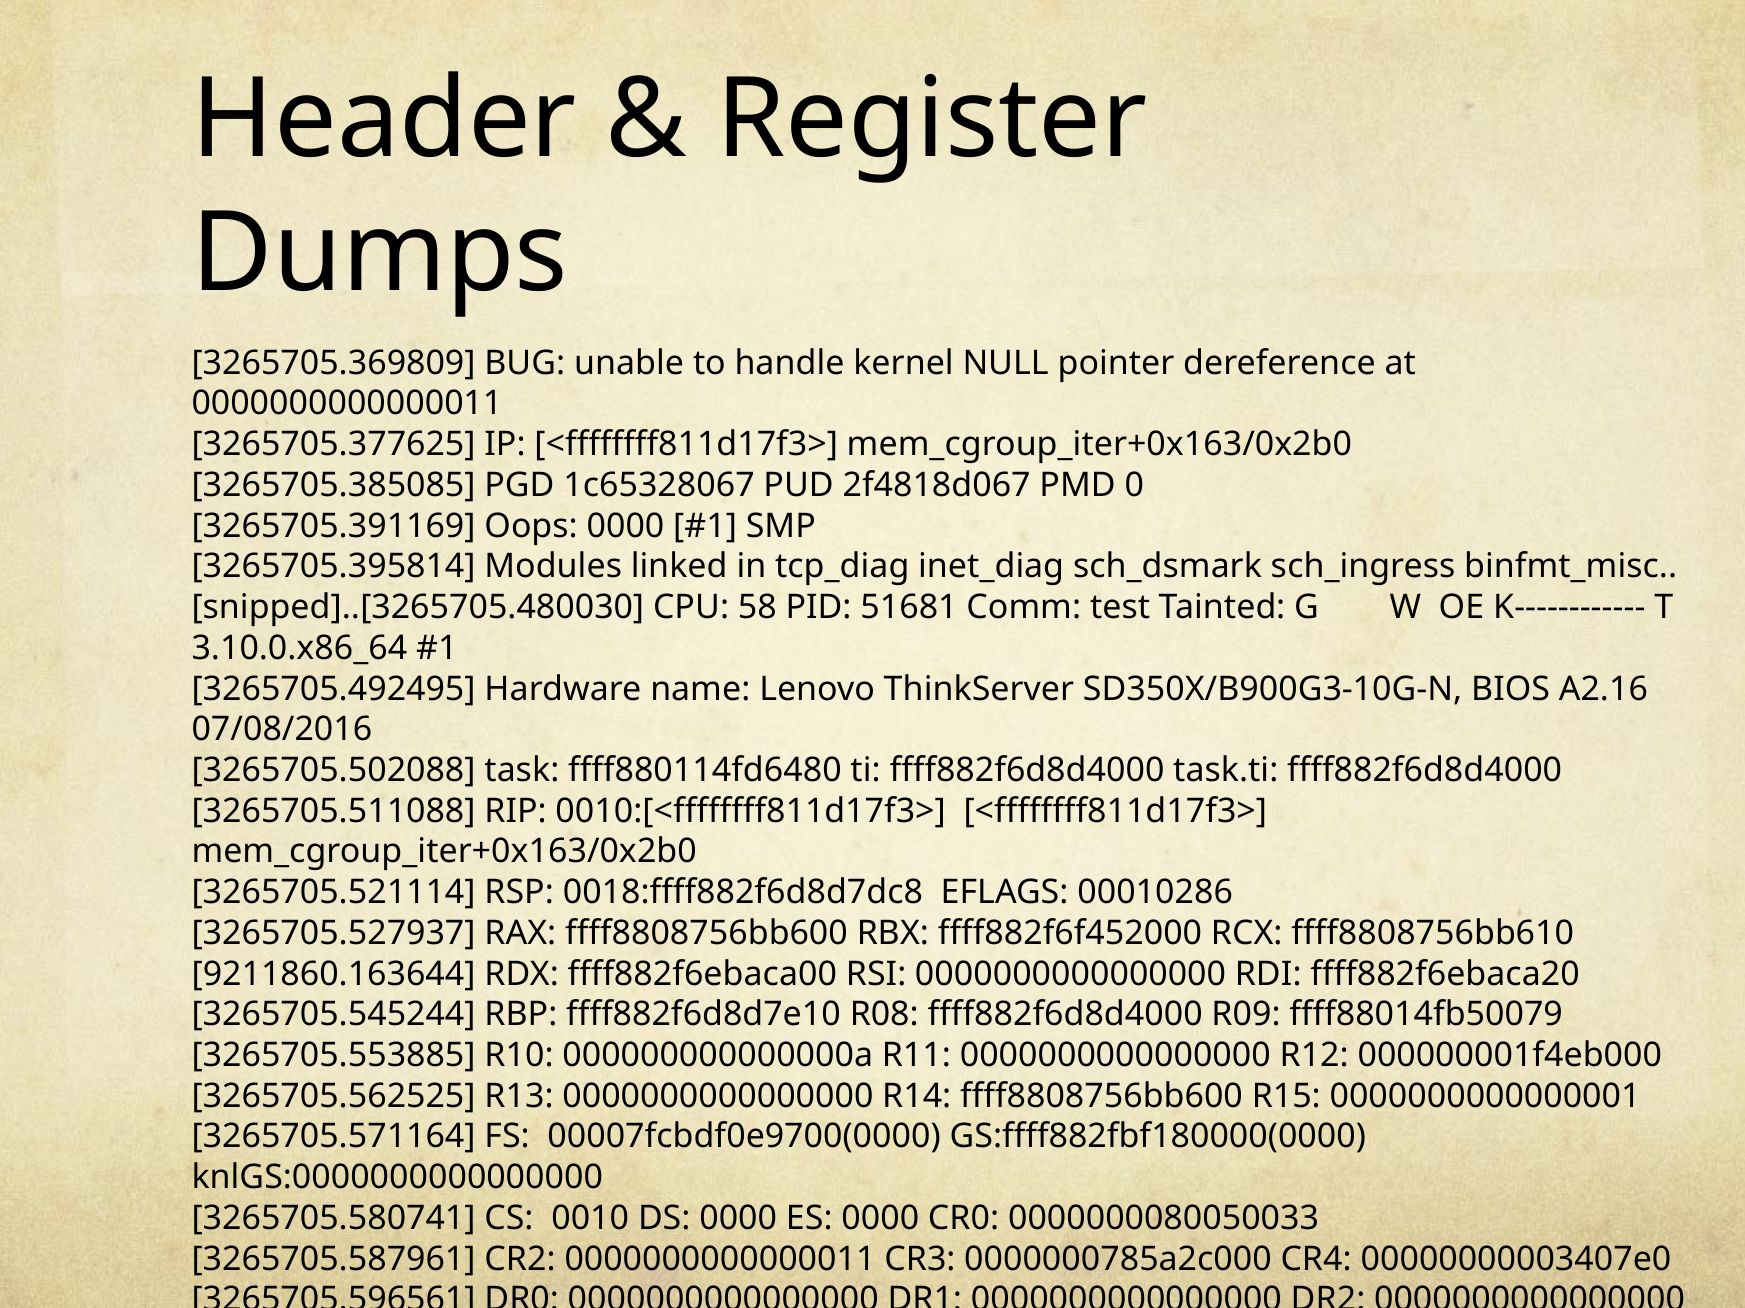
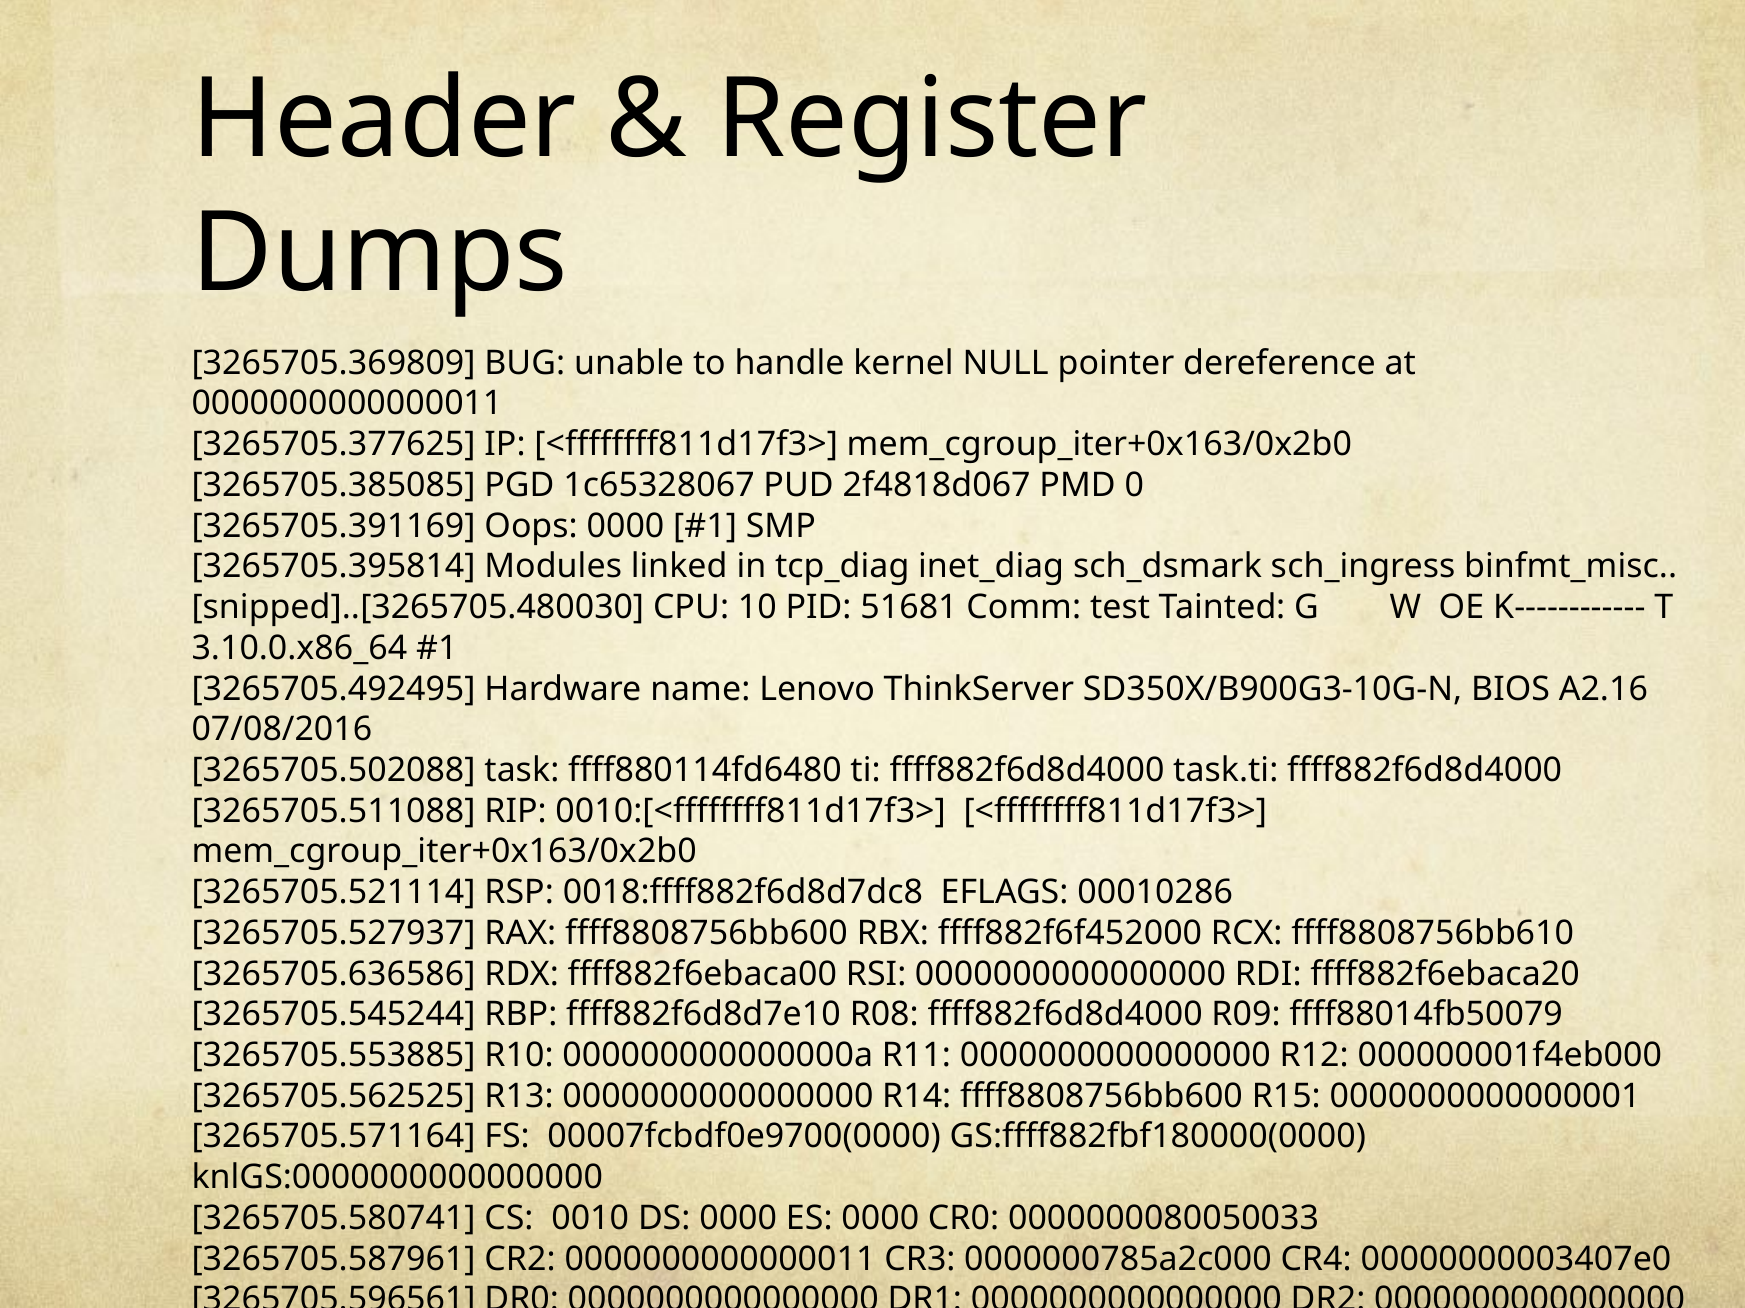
58: 58 -> 10
9211860.163644: 9211860.163644 -> 3265705.636586
